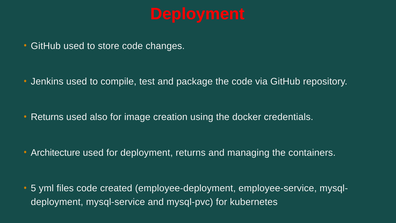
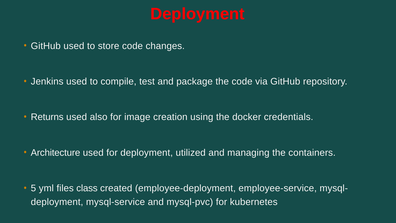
deployment returns: returns -> utilized
files code: code -> class
